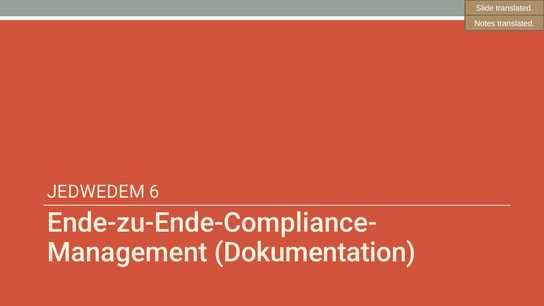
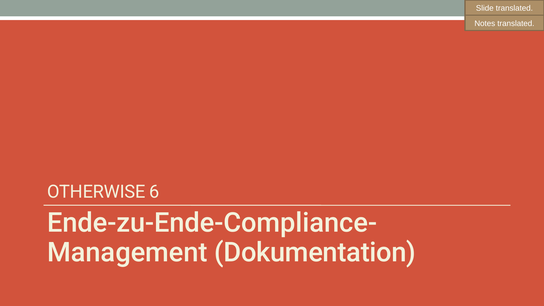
JEDWEDEM: JEDWEDEM -> OTHERWISE
